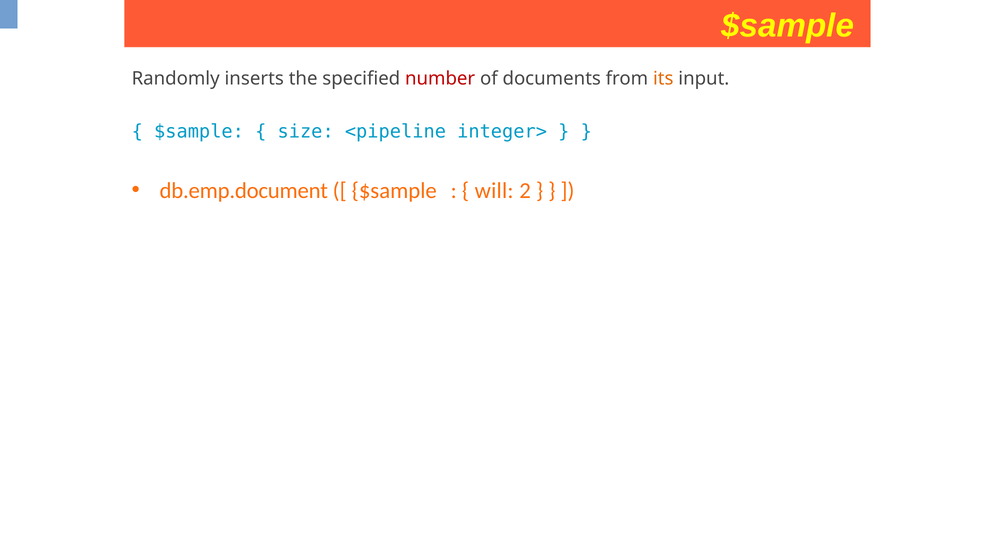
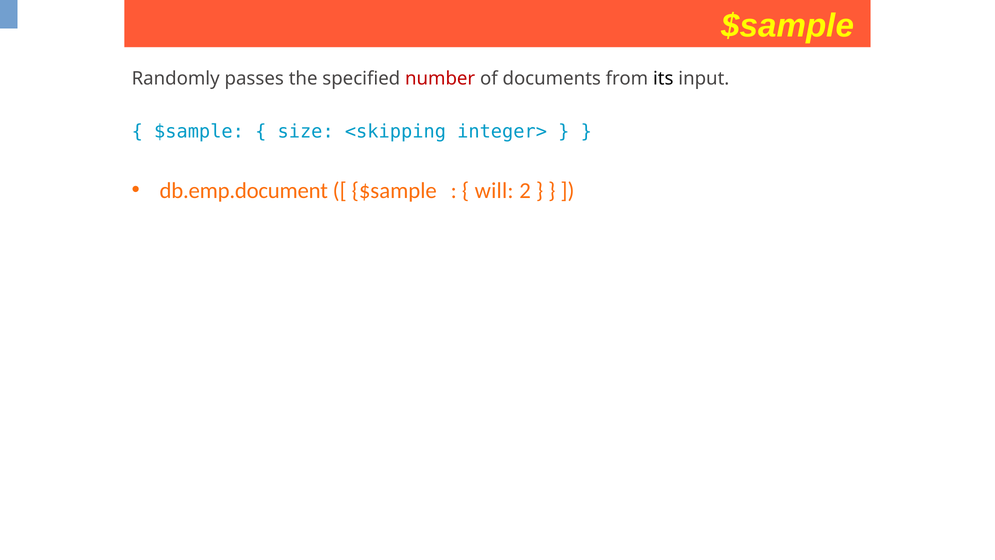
inserts: inserts -> passes
its colour: orange -> black
<pipeline: <pipeline -> <skipping
